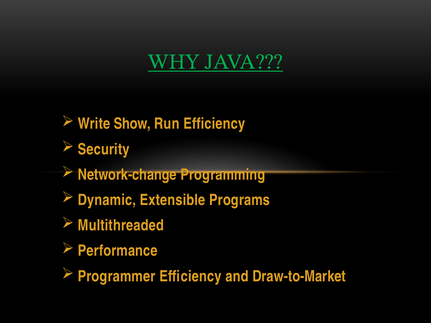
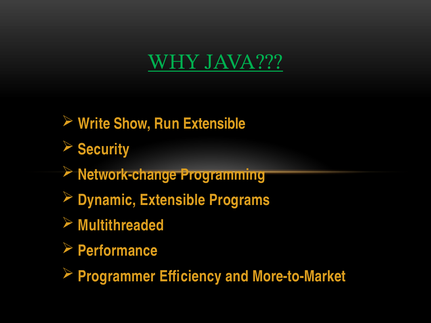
Run Efficiency: Efficiency -> Extensible
Draw-to-Market: Draw-to-Market -> More-to-Market
